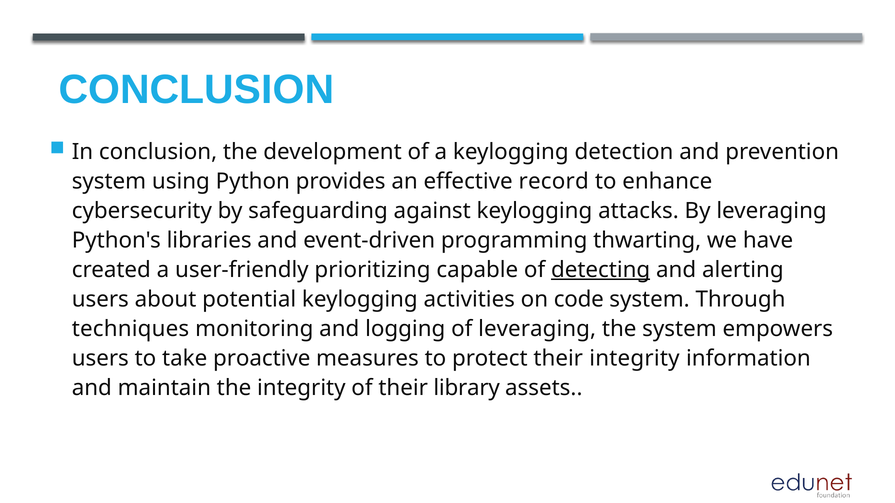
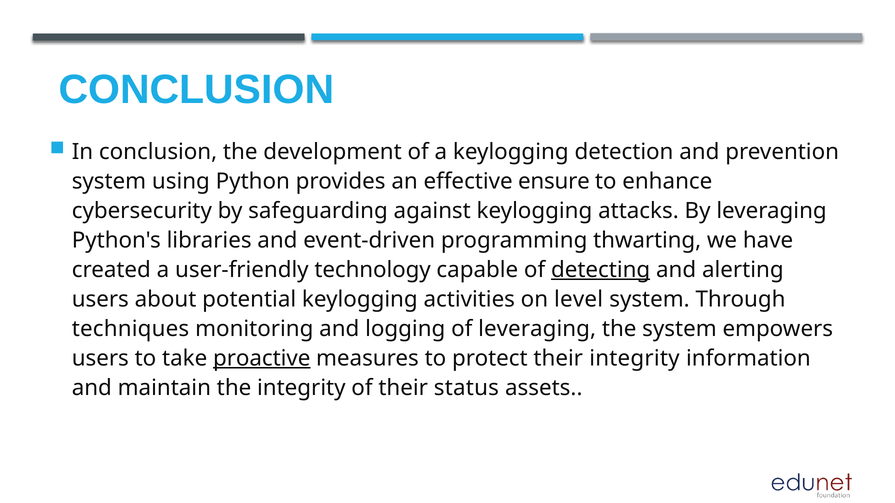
record: record -> ensure
prioritizing: prioritizing -> technology
code: code -> level
proactive underline: none -> present
library: library -> status
